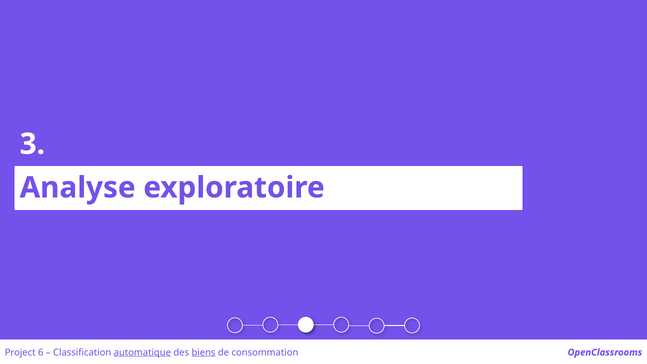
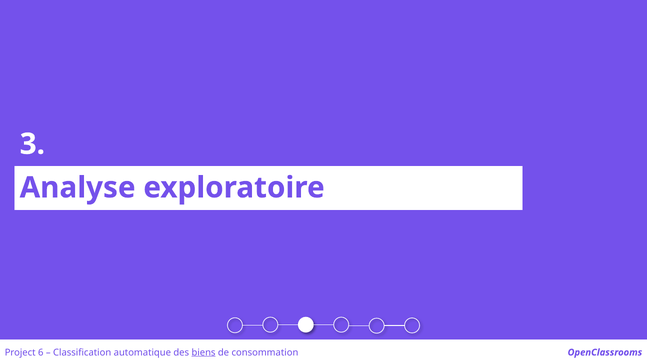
automatique underline: present -> none
